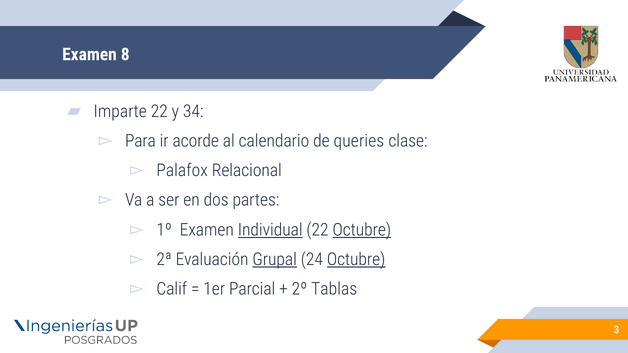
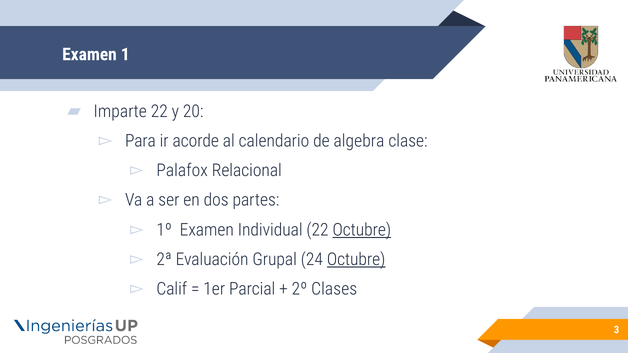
8: 8 -> 1
34: 34 -> 20
queries: queries -> algebra
Individual underline: present -> none
Grupal underline: present -> none
Tablas: Tablas -> Clases
